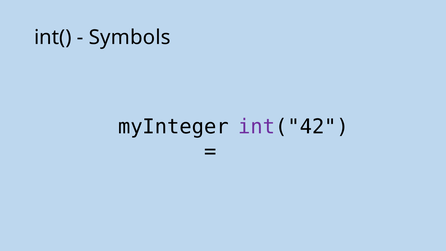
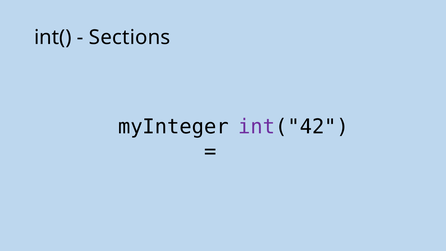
Symbols: Symbols -> Sections
